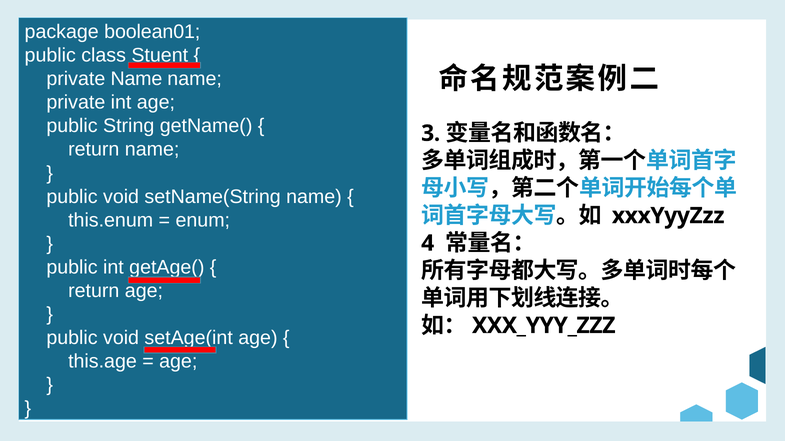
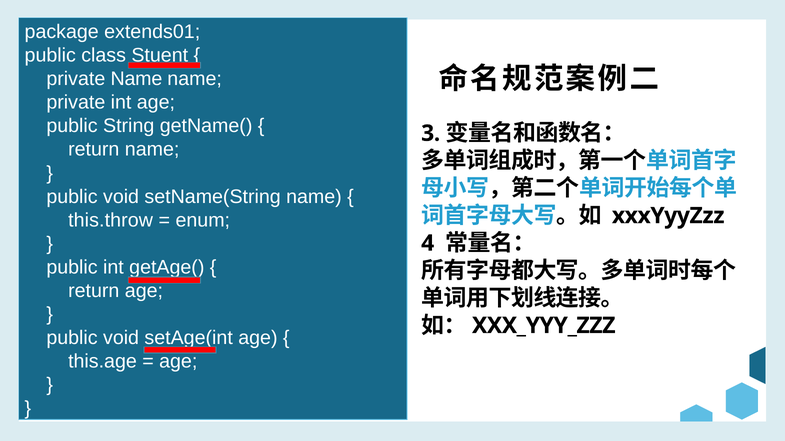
boolean01: boolean01 -> extends01
this.enum: this.enum -> this.throw
